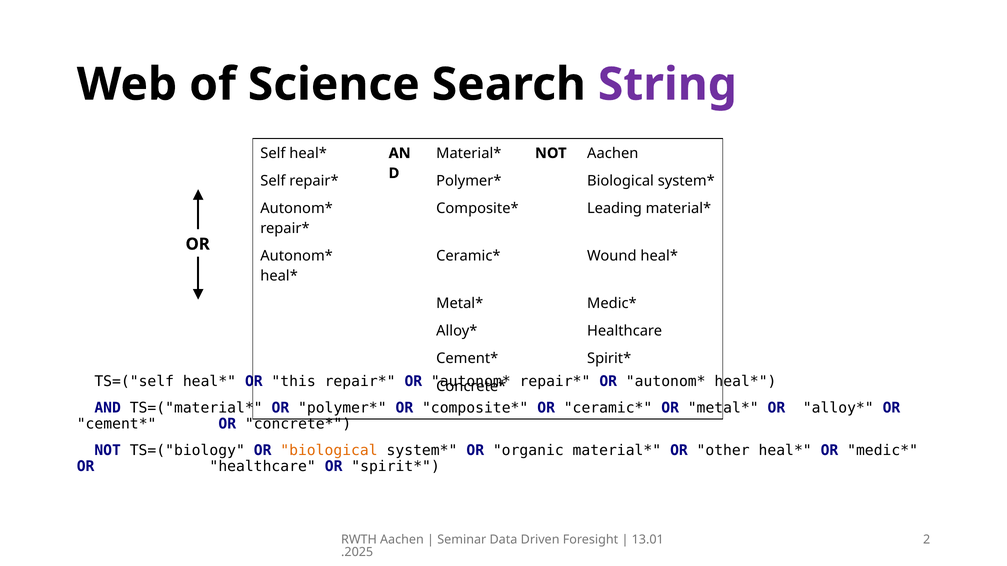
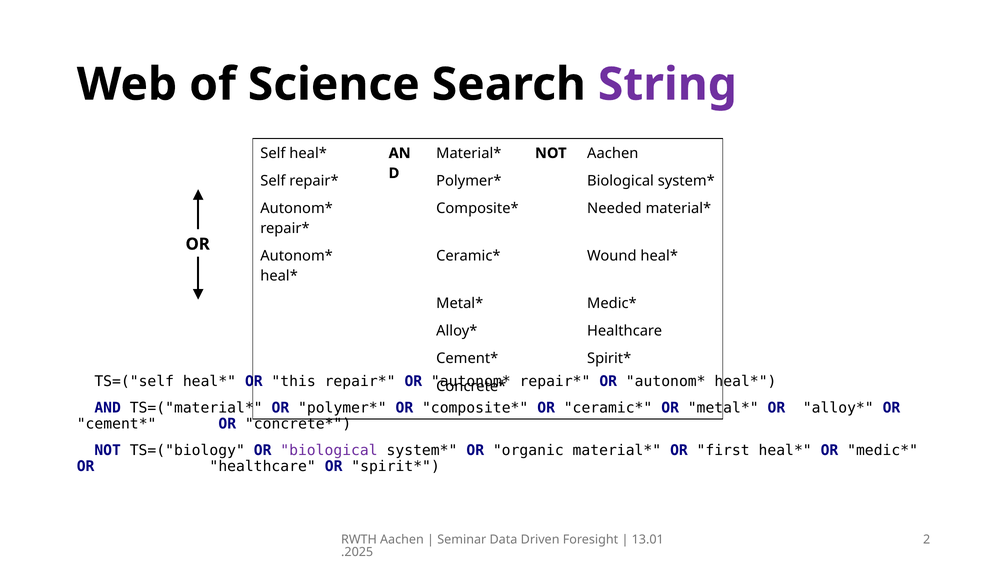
Leading: Leading -> Needed
biological at (329, 451) colour: orange -> purple
other: other -> first
